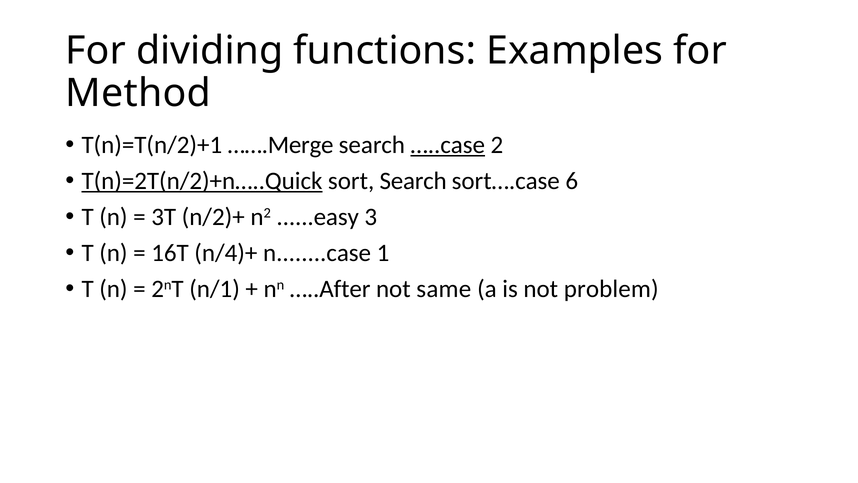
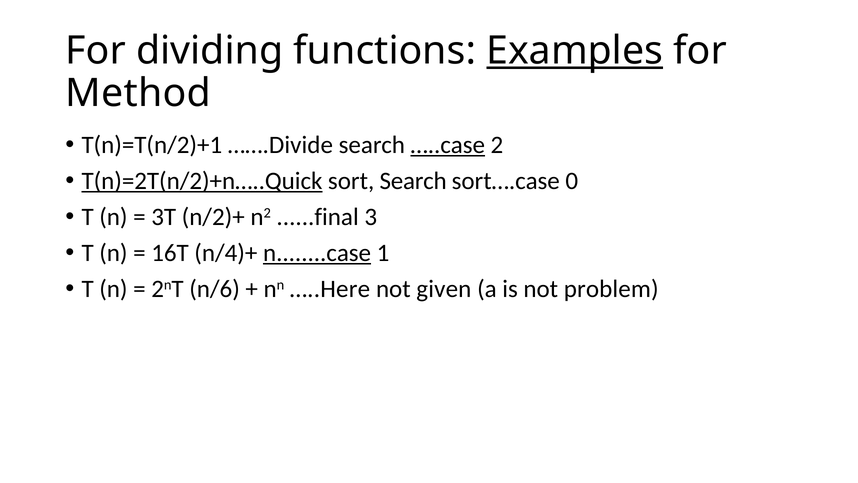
Examples underline: none -> present
…….Merge: …….Merge -> …….Divide
6: 6 -> 0
......easy: ......easy -> ......final
n........case underline: none -> present
n/1: n/1 -> n/6
…..After: …..After -> …..Here
same: same -> given
